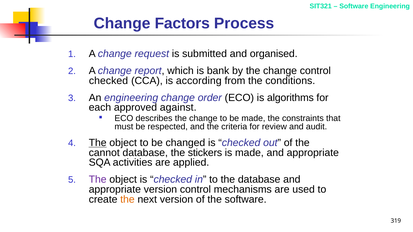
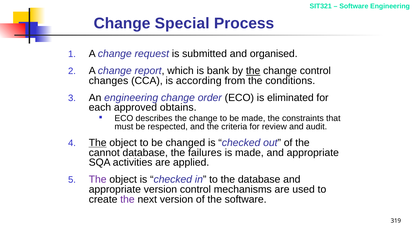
Factors: Factors -> Special
the at (253, 71) underline: none -> present
checked at (108, 81): checked -> changes
algorithms: algorithms -> eliminated
against: against -> obtains
stickers: stickers -> failures
the at (127, 200) colour: orange -> purple
